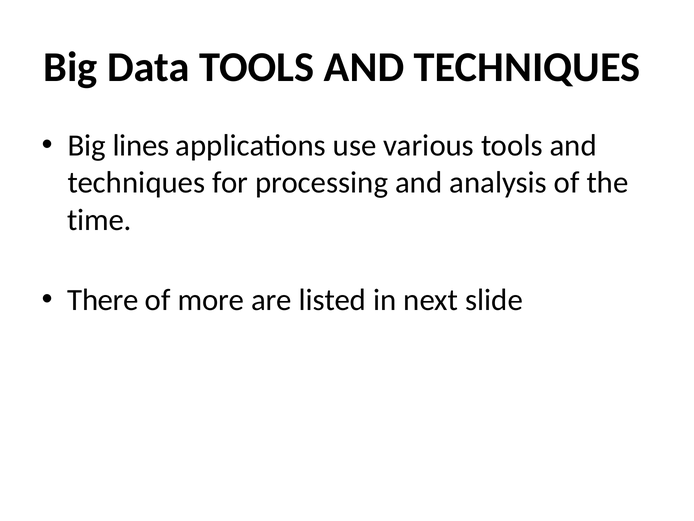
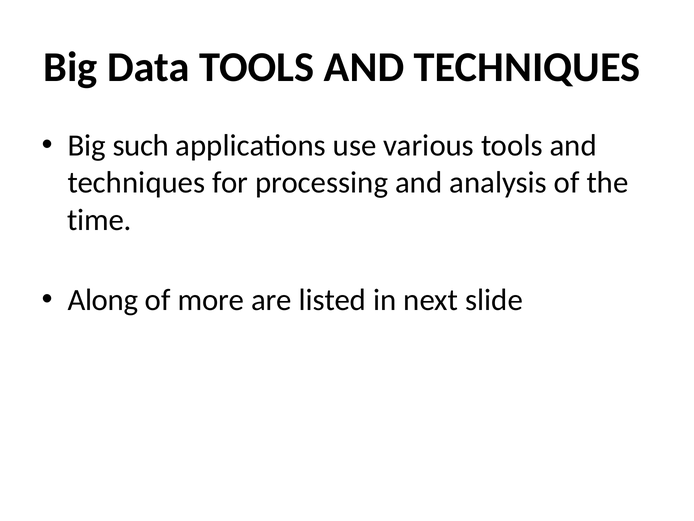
lines: lines -> such
There: There -> Along
